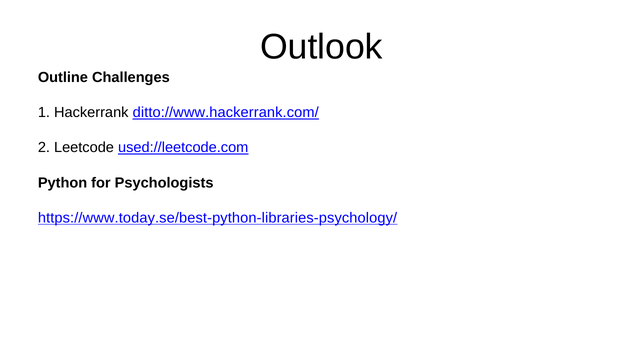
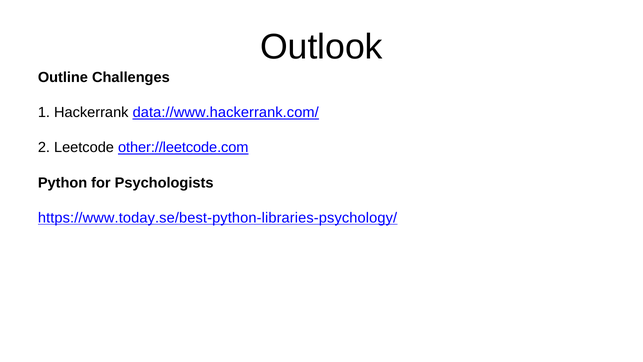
ditto://www.hackerrank.com/: ditto://www.hackerrank.com/ -> data://www.hackerrank.com/
used://leetcode.com: used://leetcode.com -> other://leetcode.com
